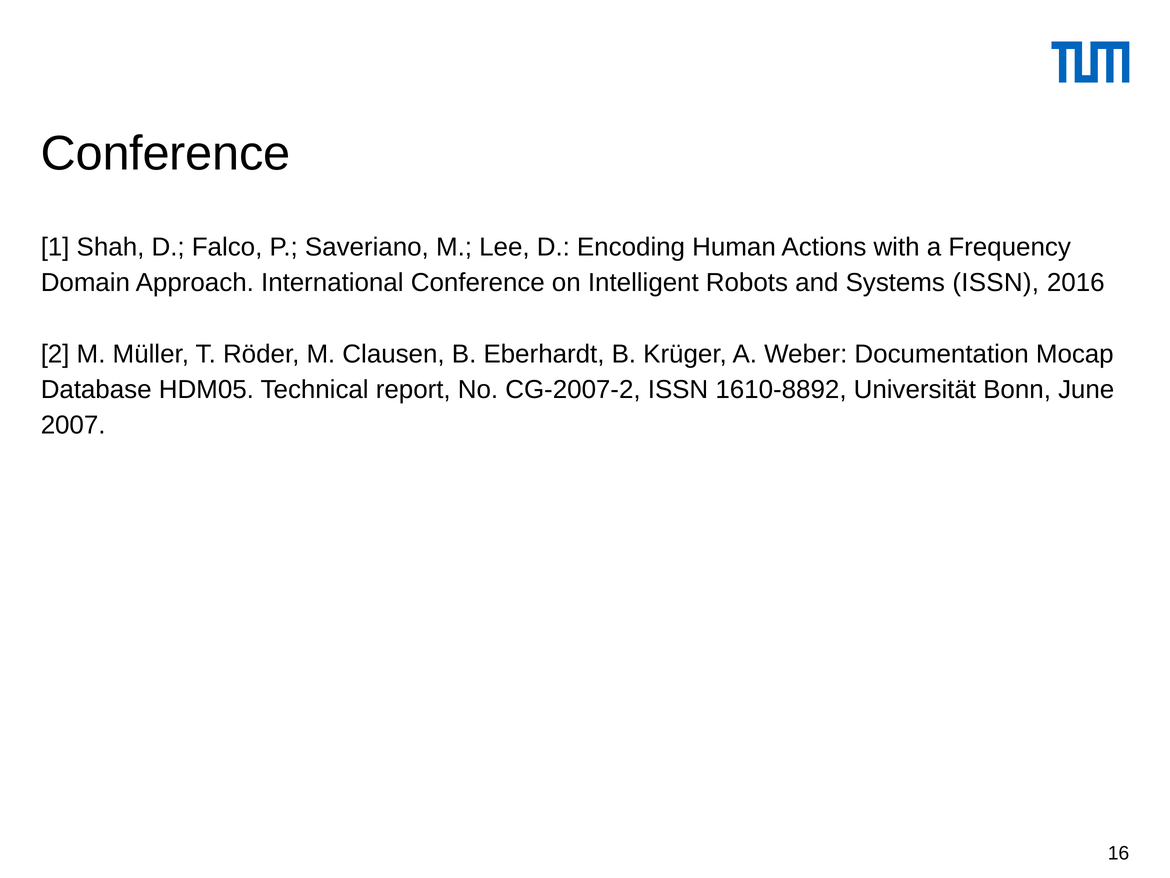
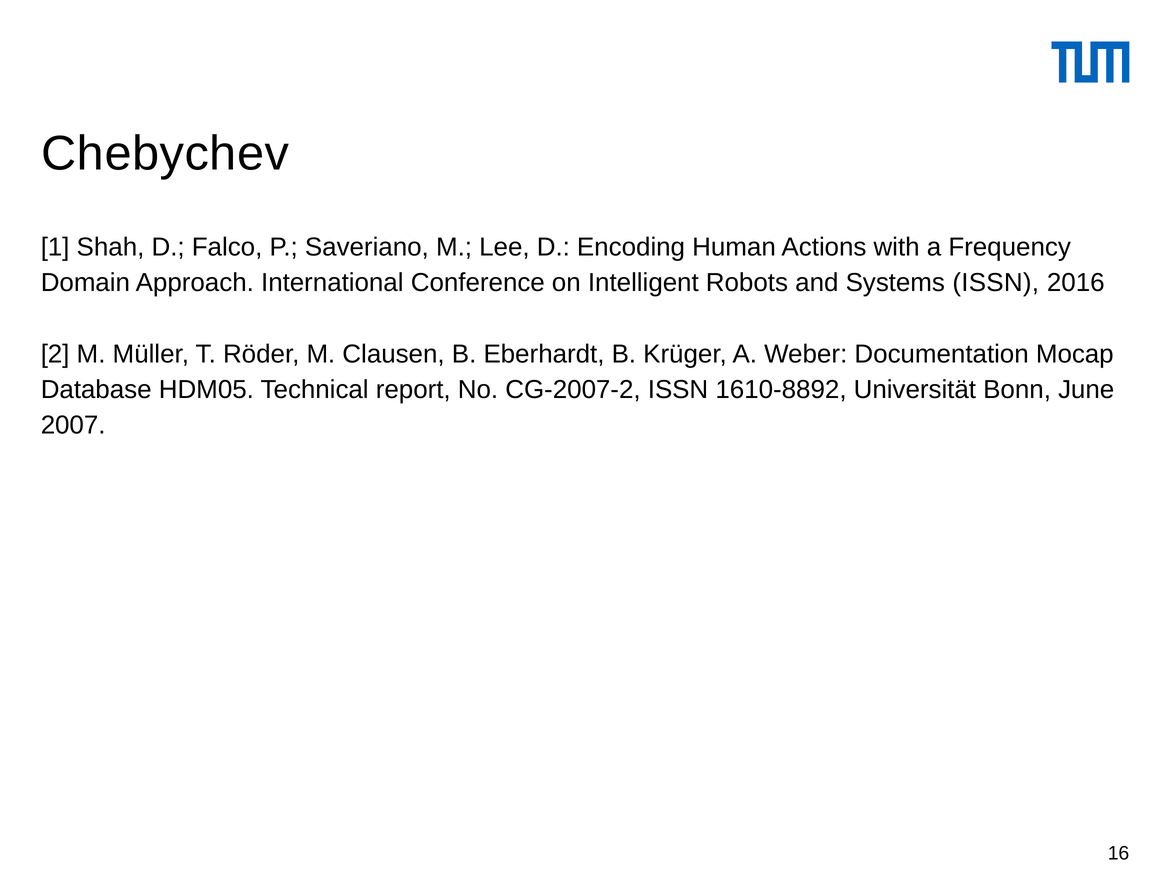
Conference at (166, 153): Conference -> Chebychev
